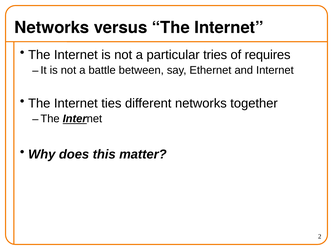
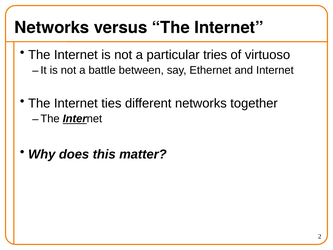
requires: requires -> virtuoso
